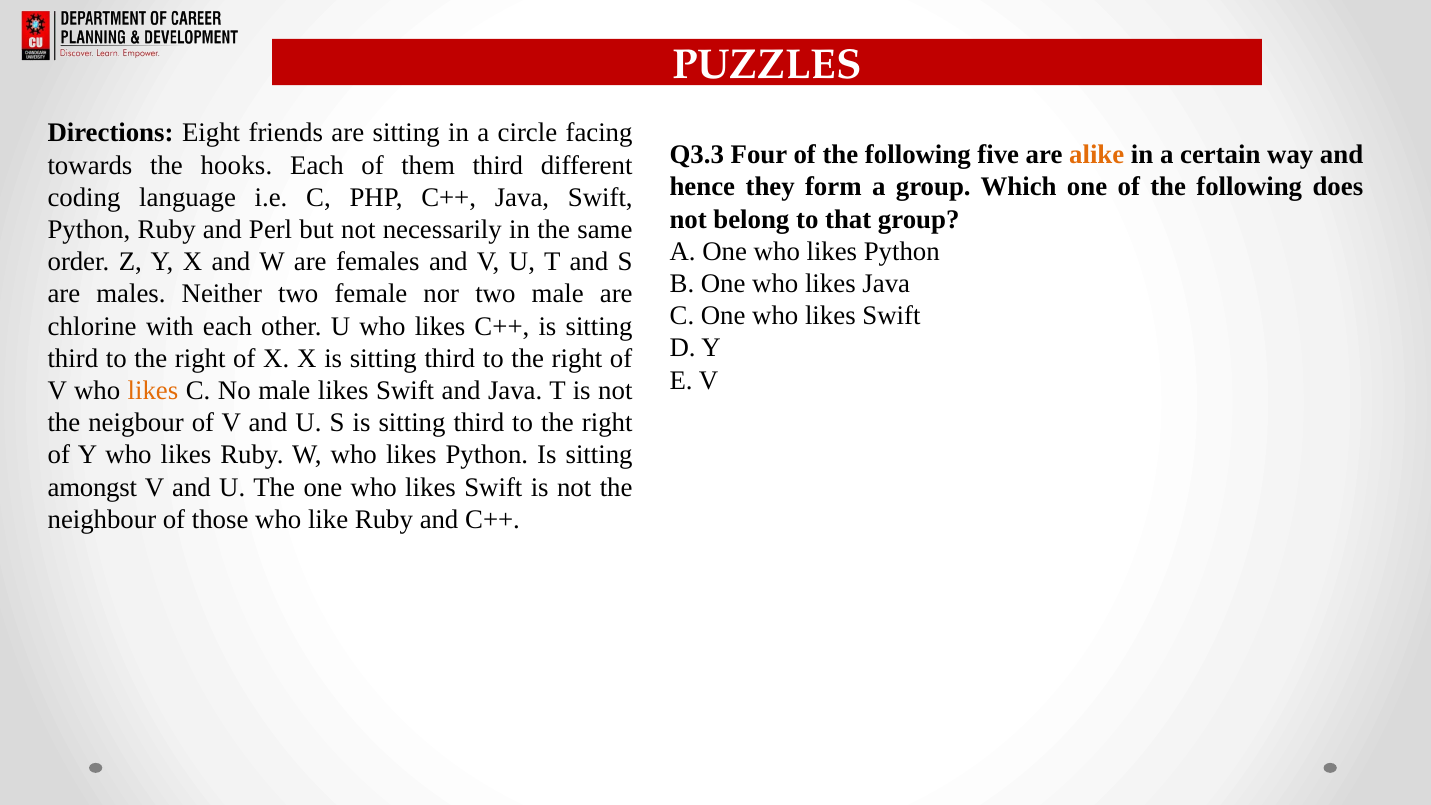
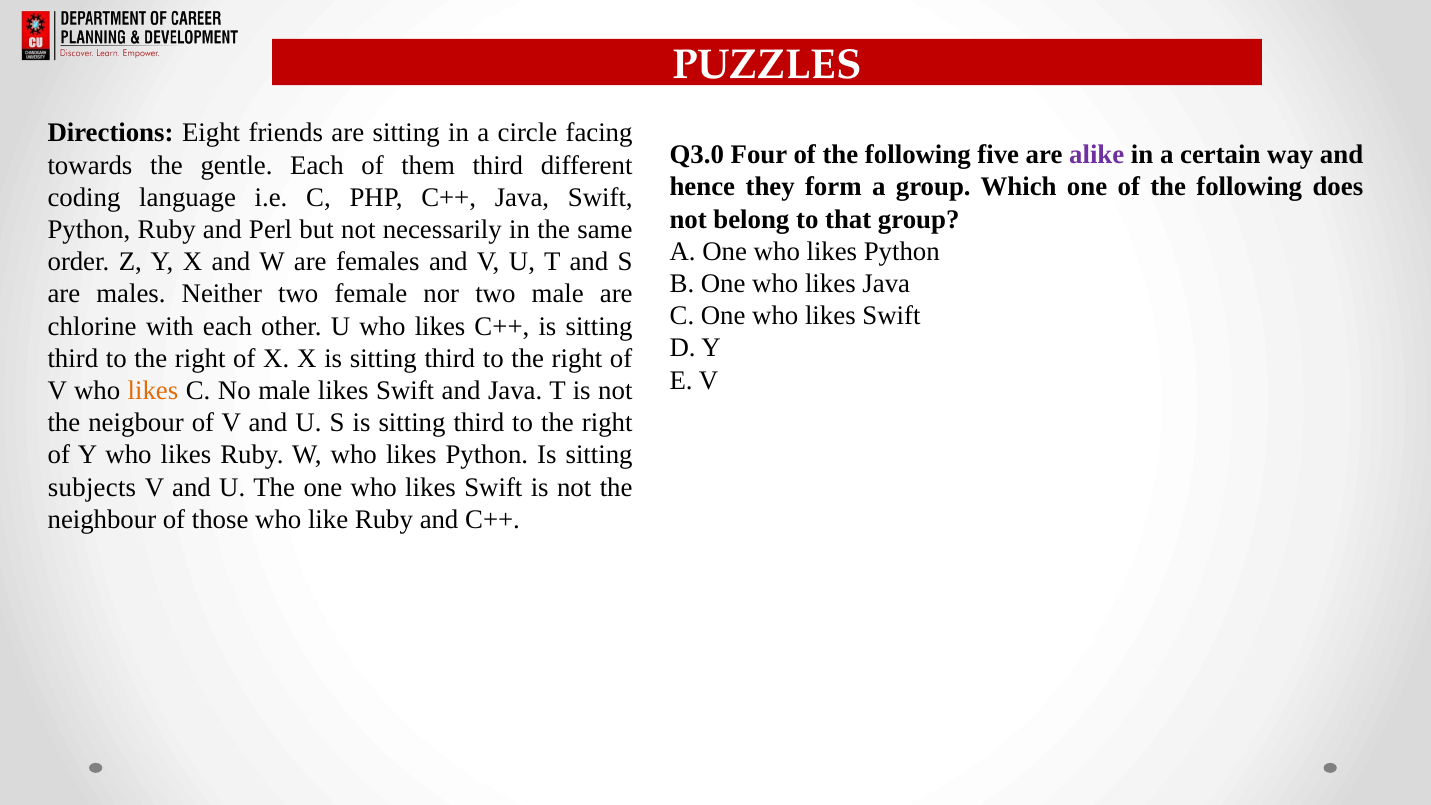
Q3.3: Q3.3 -> Q3.0
alike colour: orange -> purple
hooks: hooks -> gentle
amongst: amongst -> subjects
